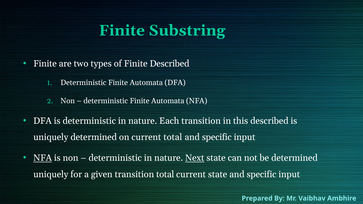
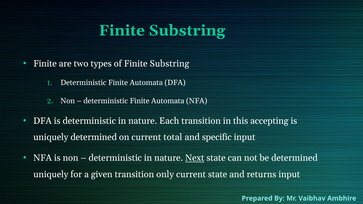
of Finite Described: Described -> Substring
this described: described -> accepting
NFA at (43, 158) underline: present -> none
transition total: total -> only
state and specific: specific -> returns
